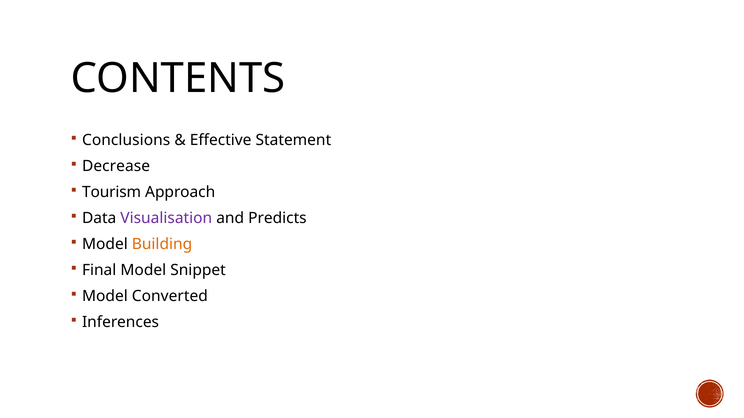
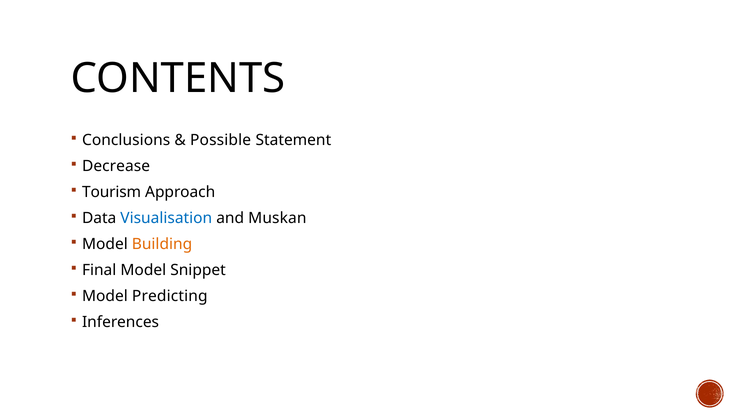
Effective: Effective -> Possible
Visualisation colour: purple -> blue
Predicts: Predicts -> Muskan
Converted: Converted -> Predicting
